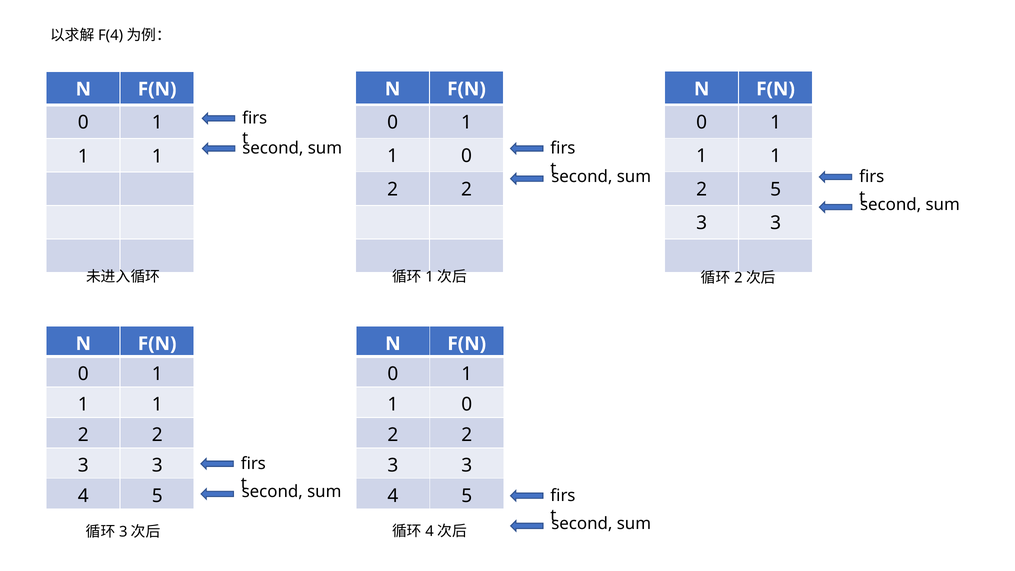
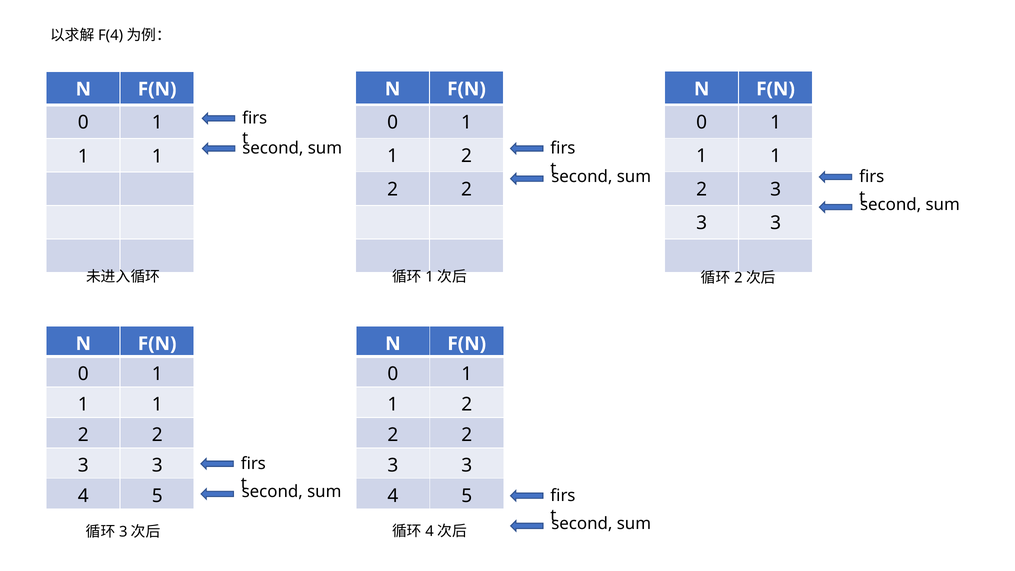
0 at (467, 156): 0 -> 2
5 at (776, 190): 5 -> 3
0 at (467, 405): 0 -> 2
